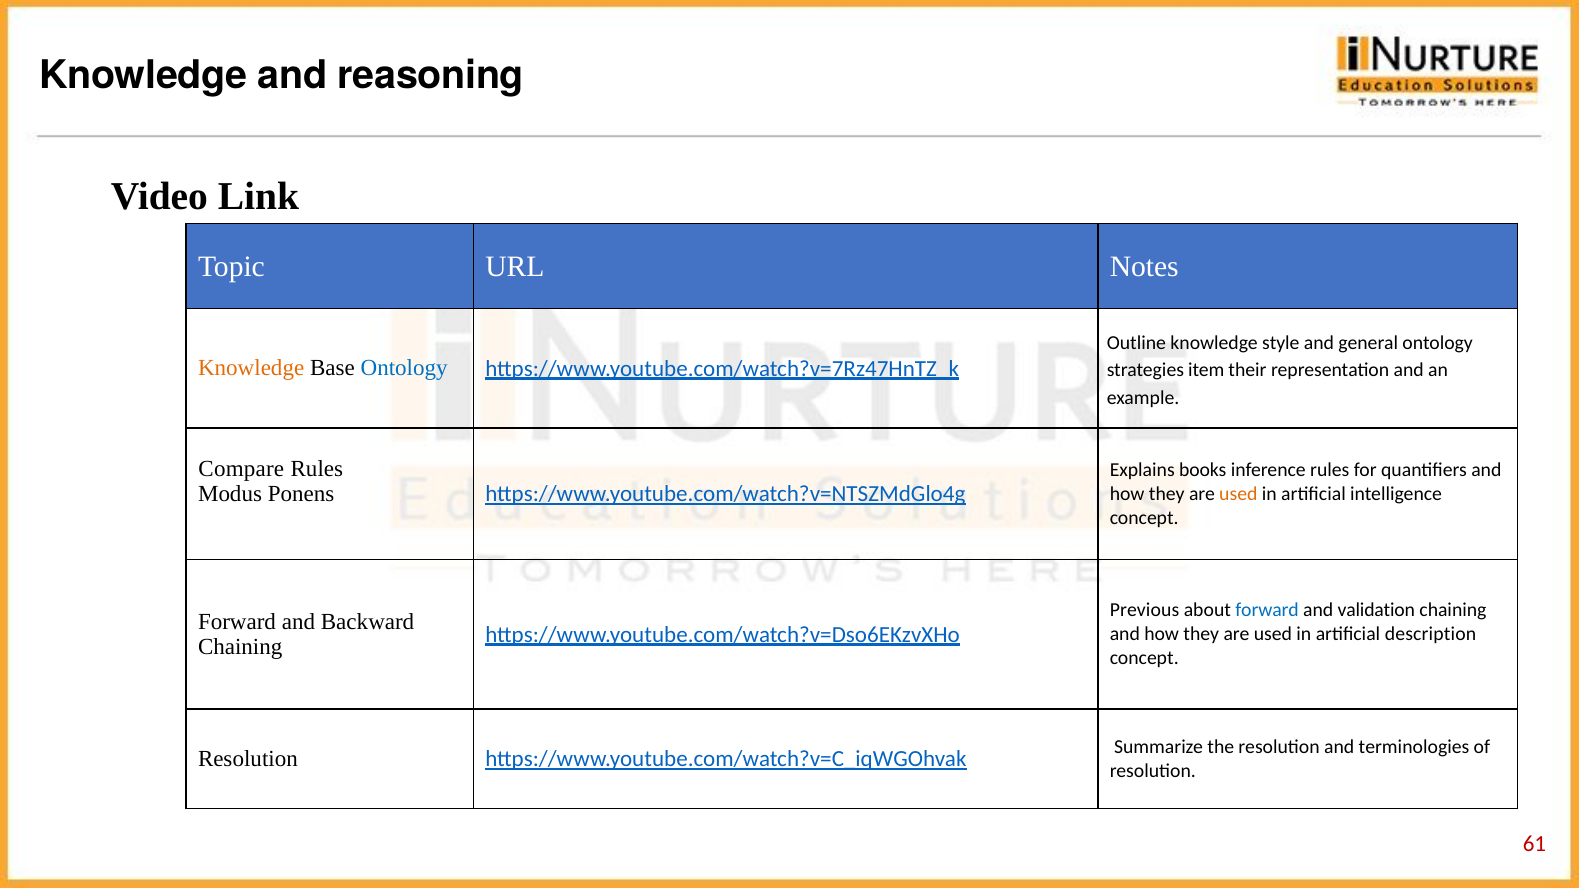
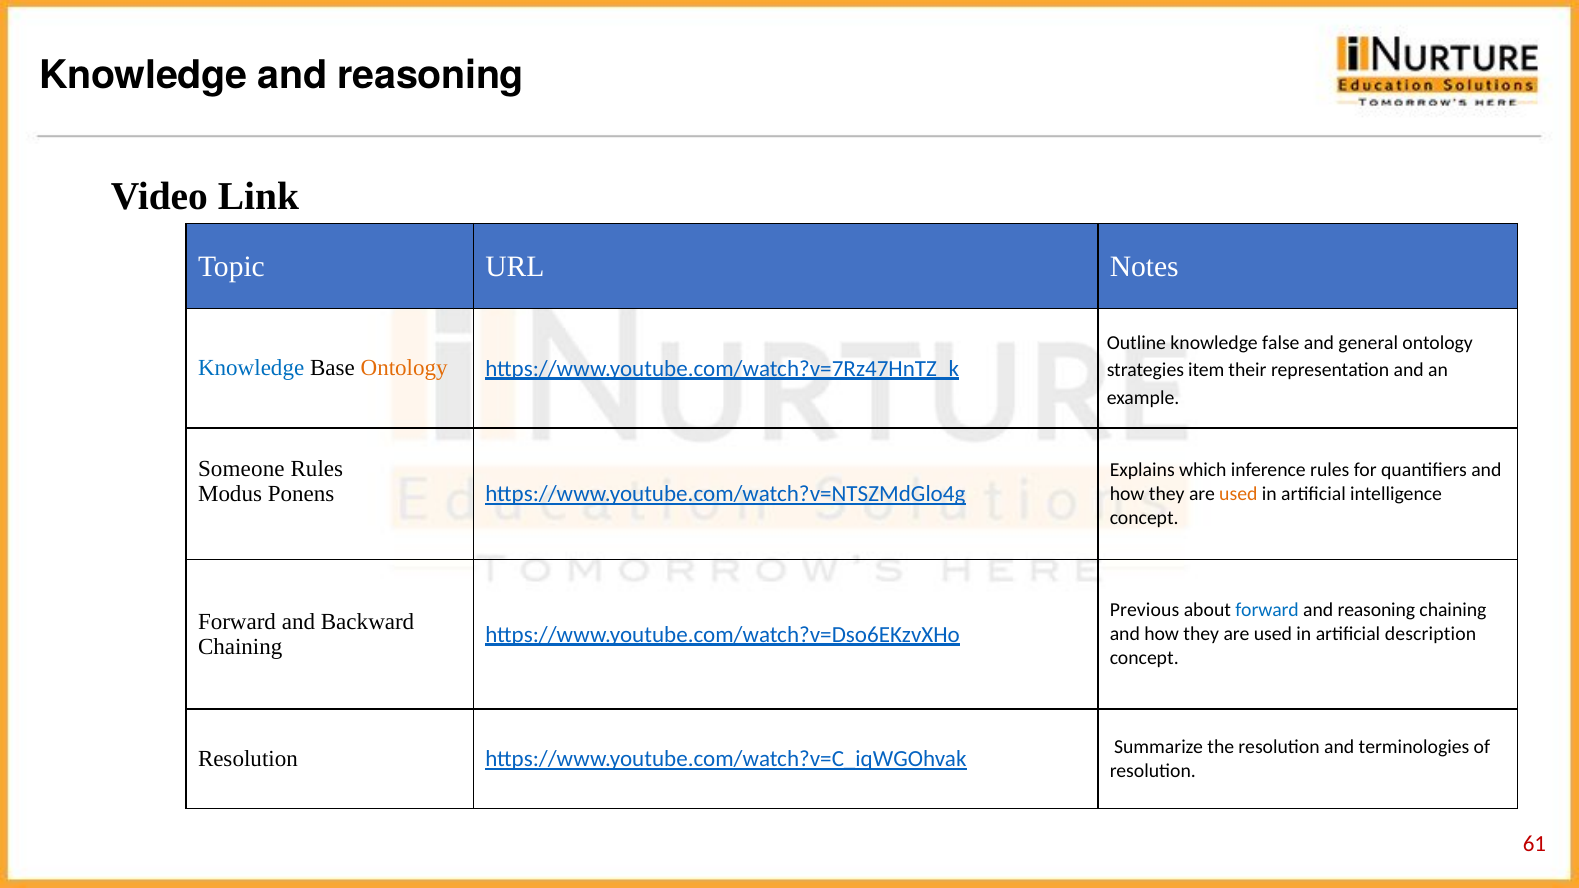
style: style -> false
Knowledge at (251, 368) colour: orange -> blue
Ontology at (404, 368) colour: blue -> orange
Compare: Compare -> Someone
books: books -> which
validation at (1376, 610): validation -> reasoning
